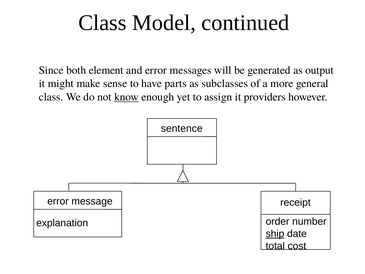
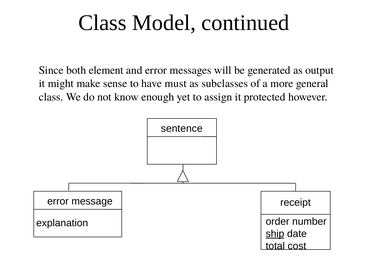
parts: parts -> must
know underline: present -> none
providers: providers -> protected
